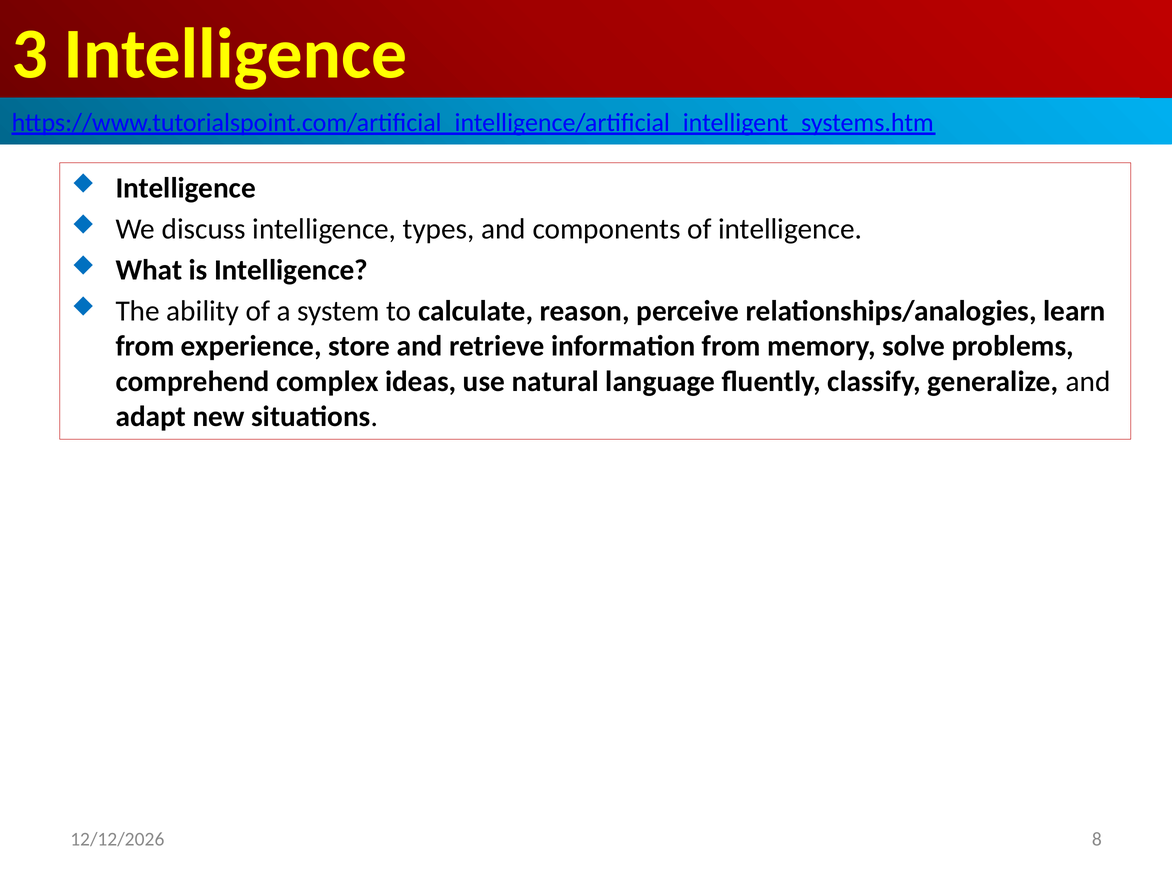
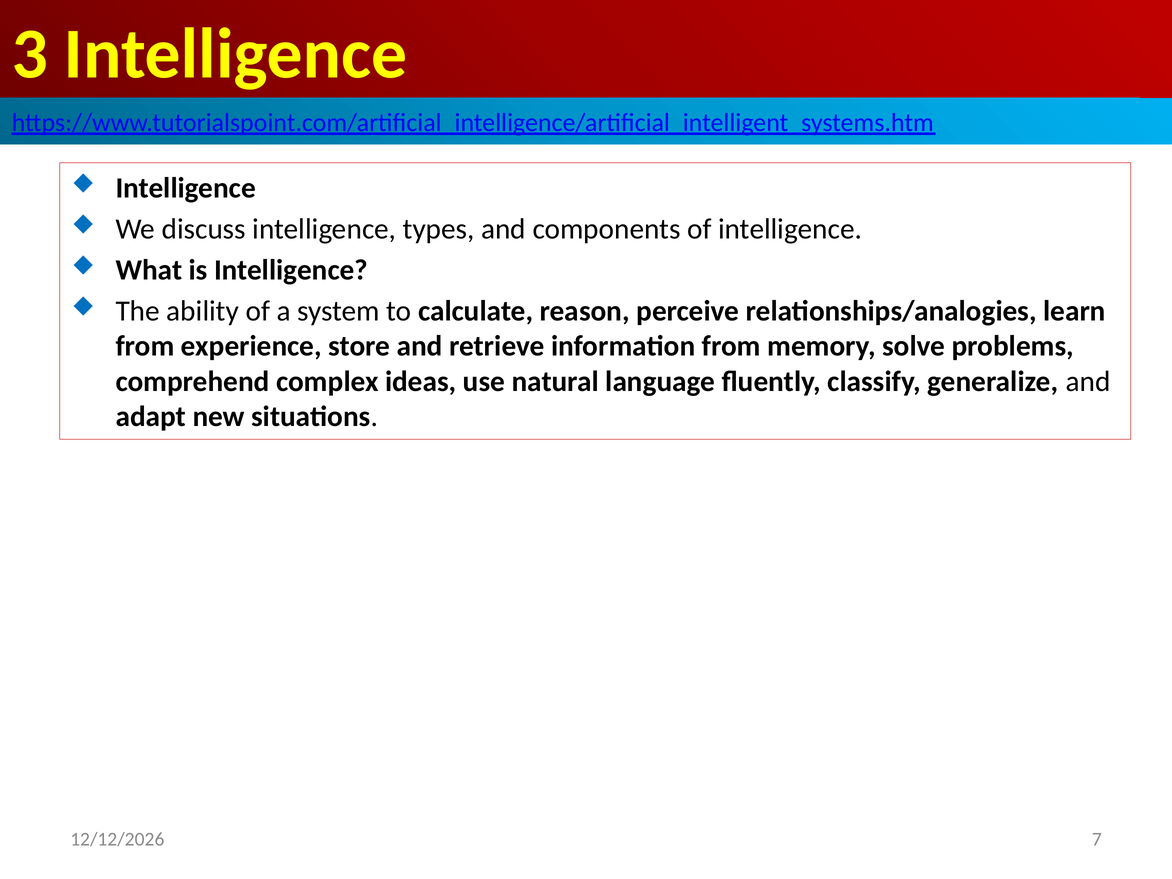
8: 8 -> 7
